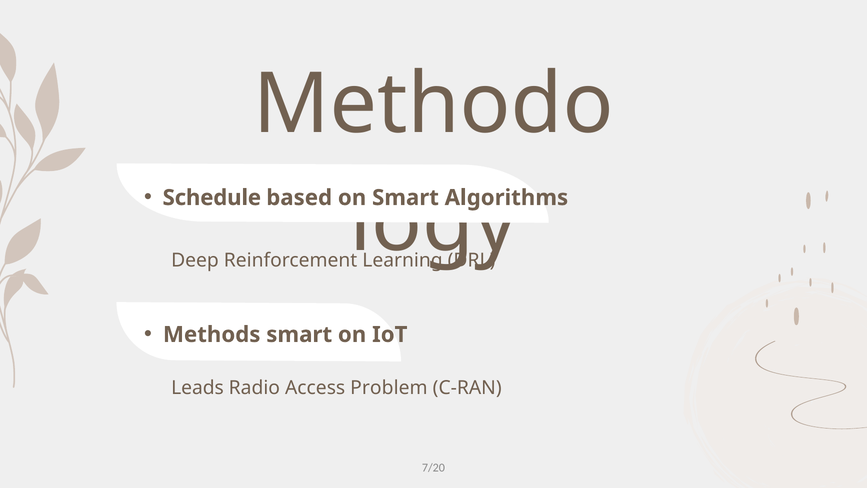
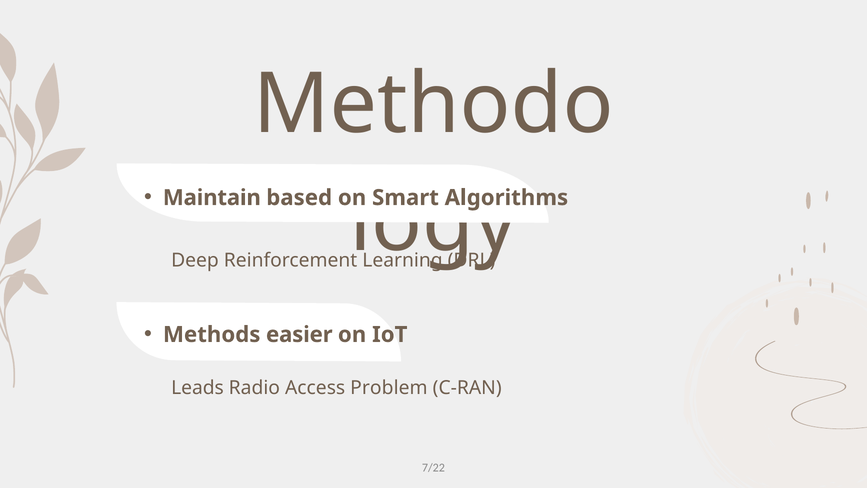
Schedule: Schedule -> Maintain
Methods smart: smart -> easier
7/20: 7/20 -> 7/22
